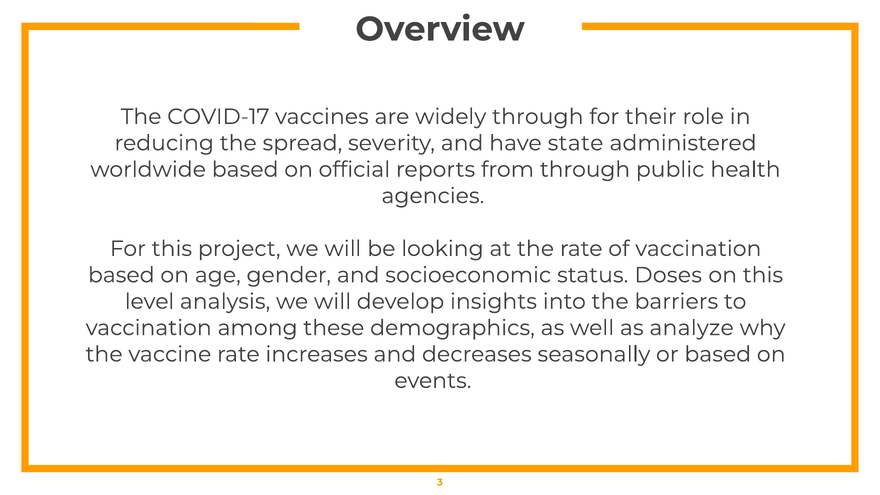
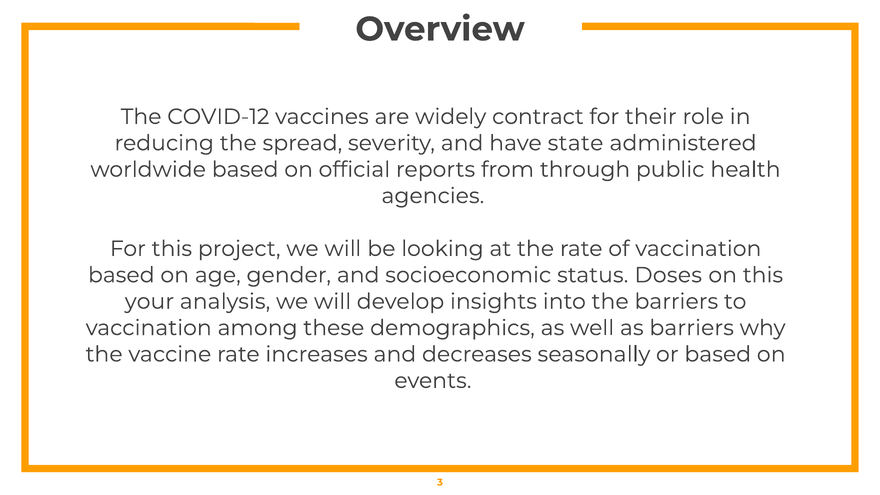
COVID‑17: COVID‑17 -> COVID‑12
widely through: through -> contract
level: level -> your
as analyze: analyze -> barriers
